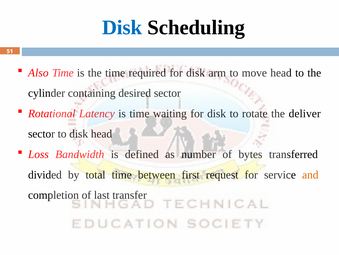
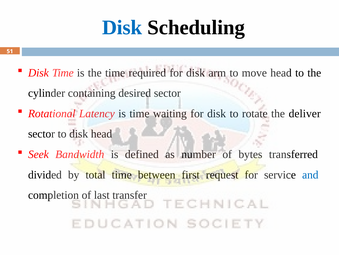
Also at (38, 73): Also -> Disk
Loss: Loss -> Seek
and colour: orange -> blue
